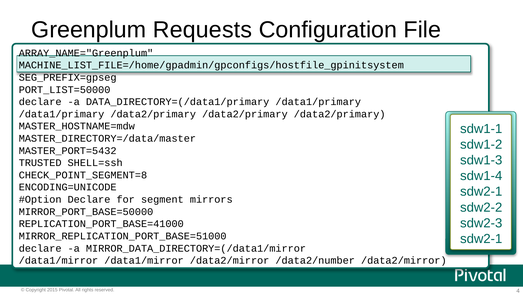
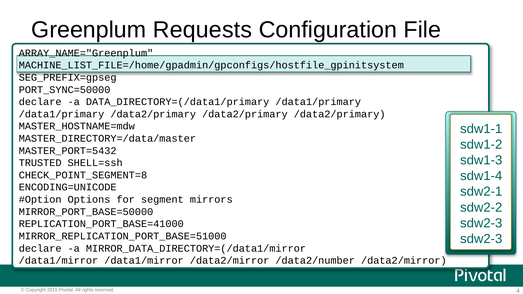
PORT_LIST=50000: PORT_LIST=50000 -> PORT_SYNC=50000
Declare at (89, 200): Declare -> Options
sdw2-1 at (481, 239): sdw2-1 -> sdw2-3
